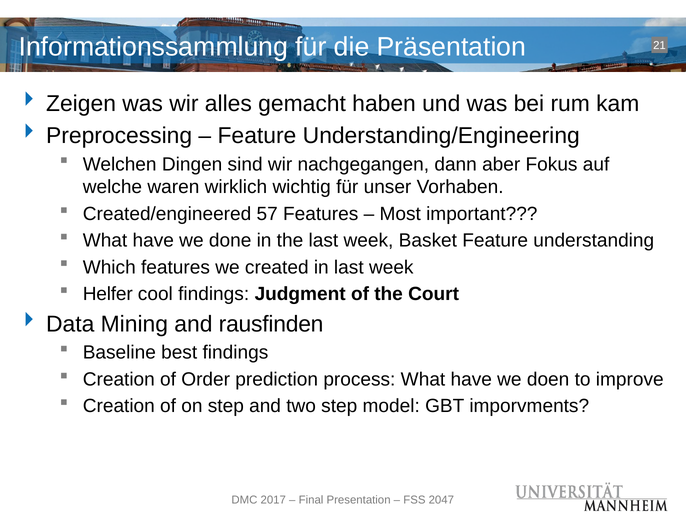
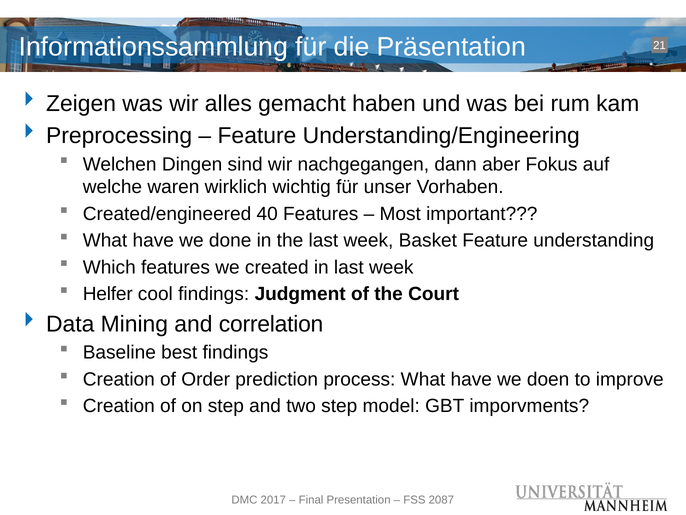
57: 57 -> 40
rausfinden: rausfinden -> correlation
2047: 2047 -> 2087
